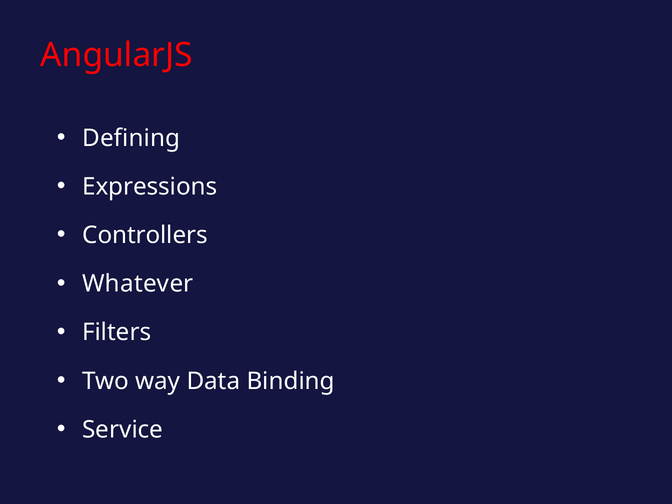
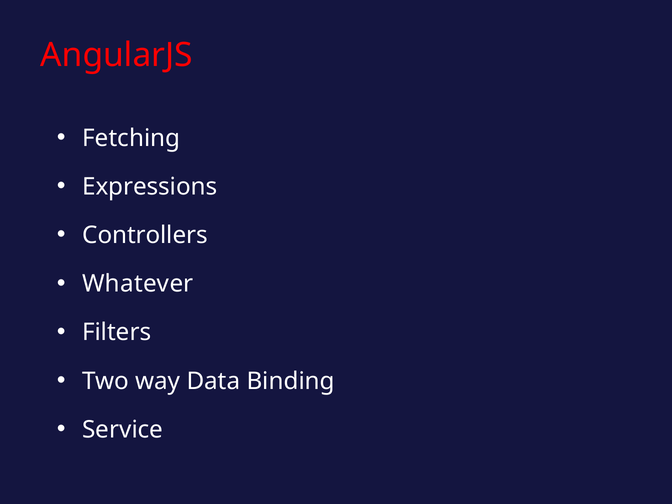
Defining: Defining -> Fetching
